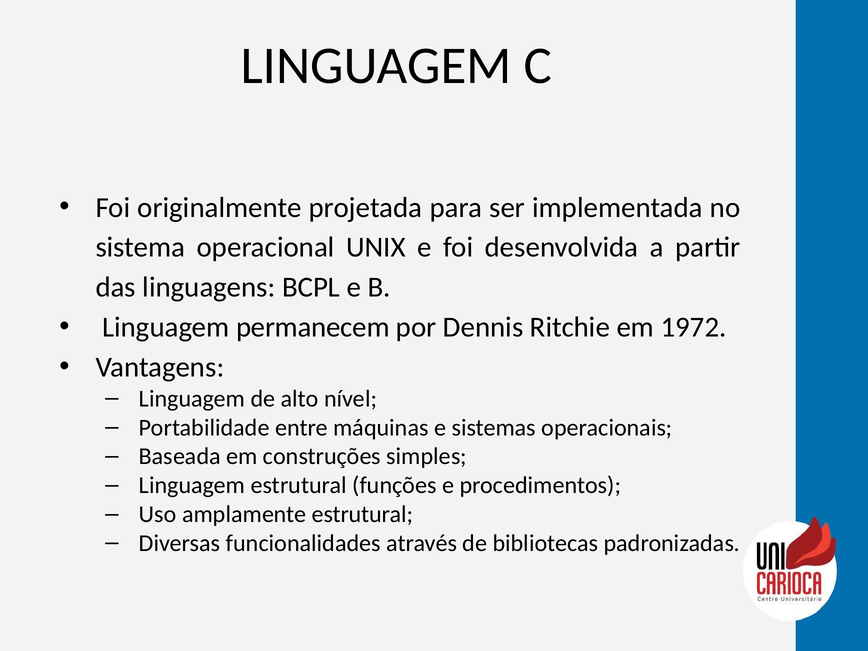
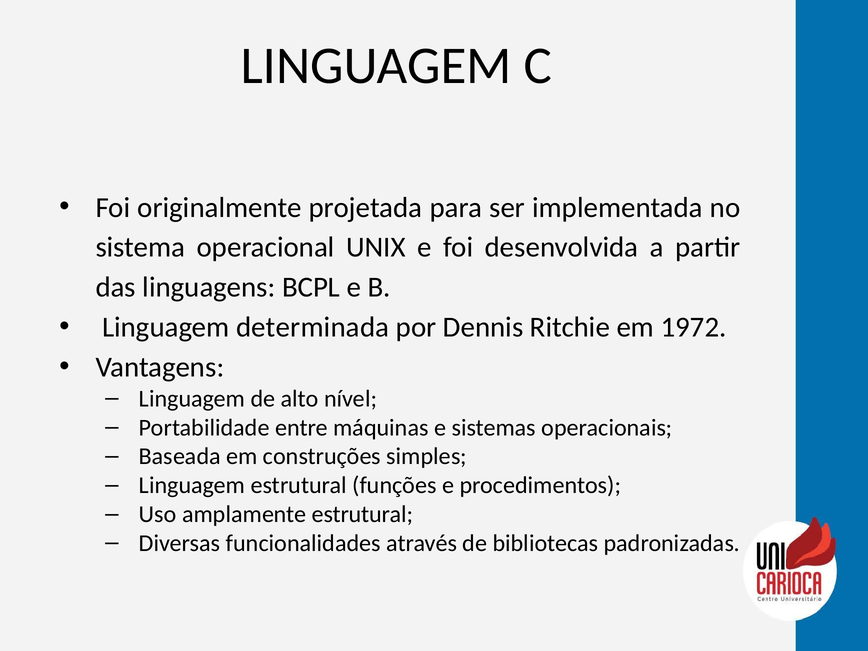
permanecem: permanecem -> determinada
